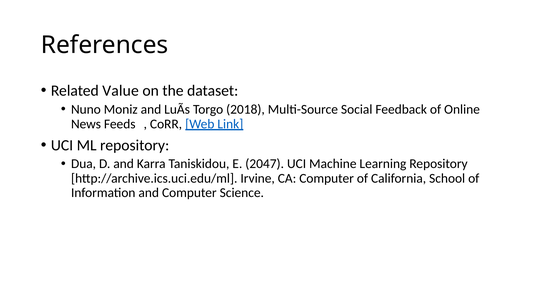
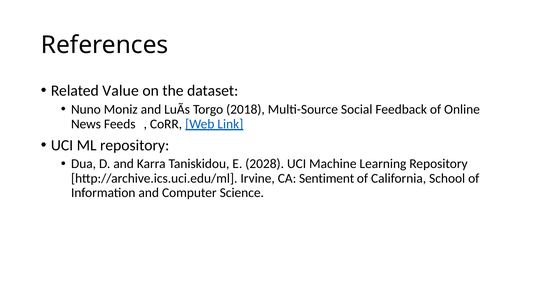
2047: 2047 -> 2028
CA Computer: Computer -> Sentiment
